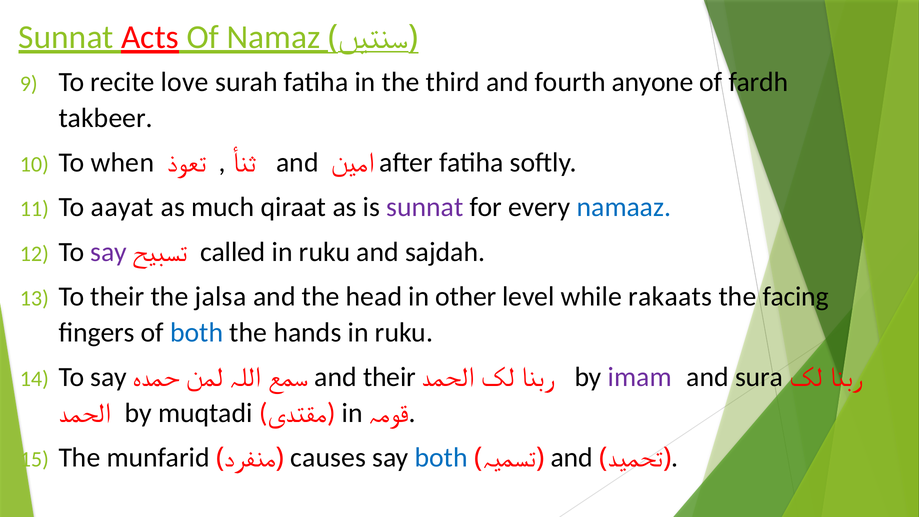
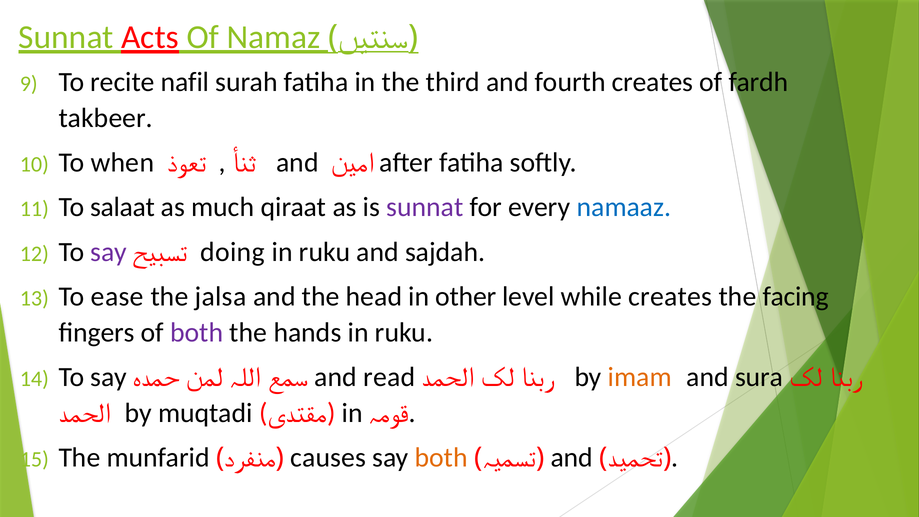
love: love -> nafil
fourth anyone: anyone -> creates
aayat: aayat -> salaat
called: called -> doing
To their: their -> ease
while rakaats: rakaats -> creates
both at (197, 332) colour: blue -> purple
and their: their -> read
imam colour: purple -> orange
both at (441, 458) colour: blue -> orange
